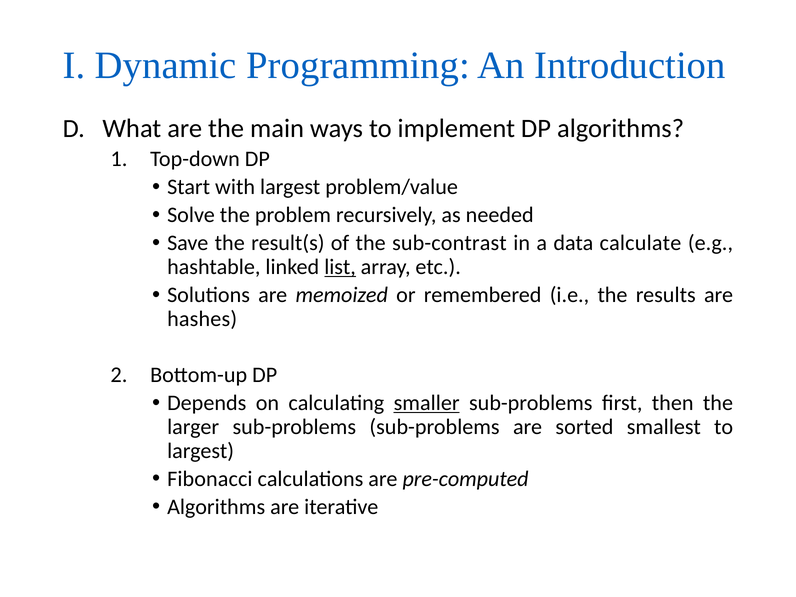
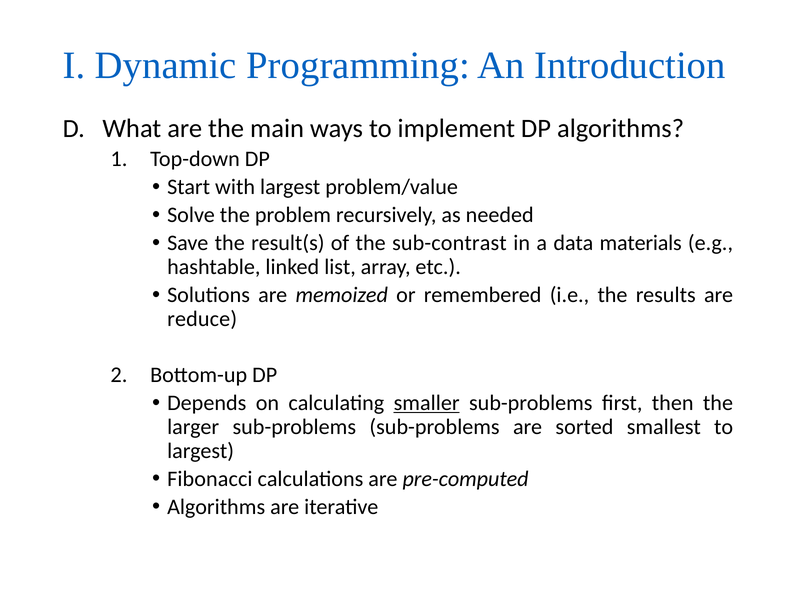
calculate: calculate -> materials
list underline: present -> none
hashes: hashes -> reduce
